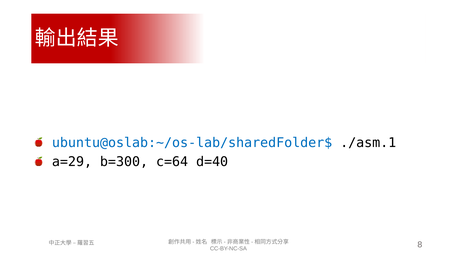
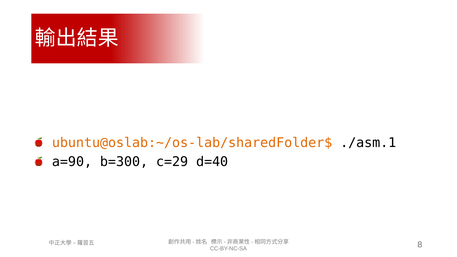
ubuntu@oslab:~/os-lab/sharedFolder$ colour: blue -> orange
a=29: a=29 -> a=90
c=64: c=64 -> c=29
